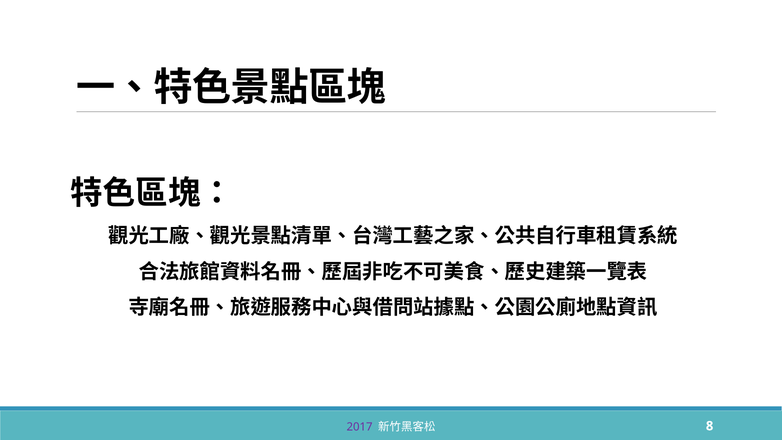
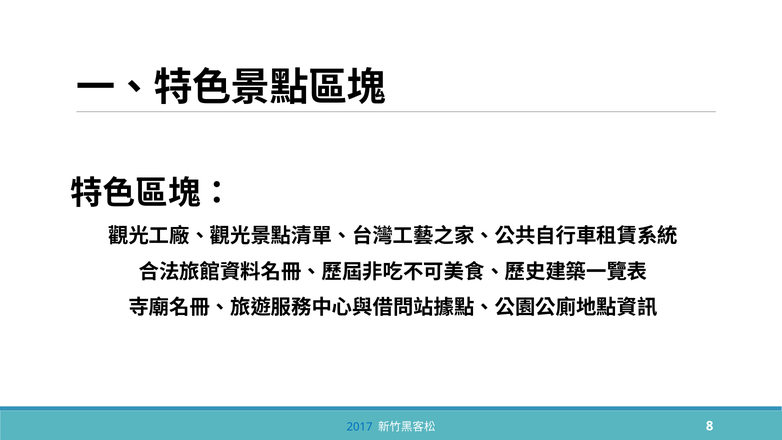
2017 colour: purple -> blue
